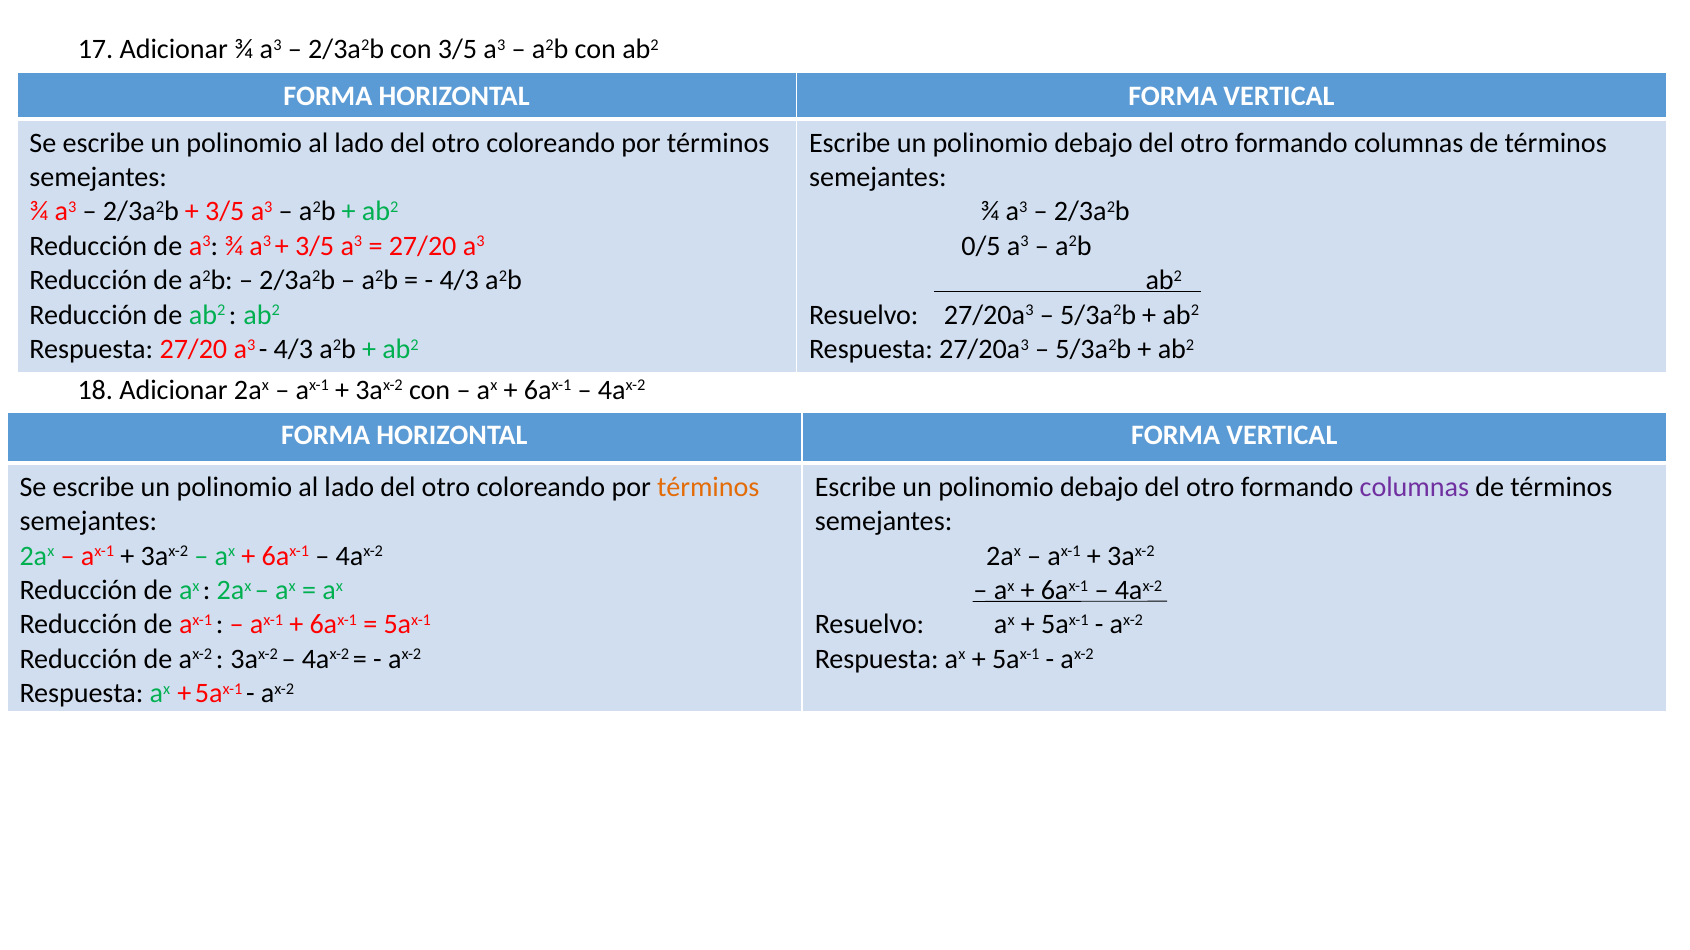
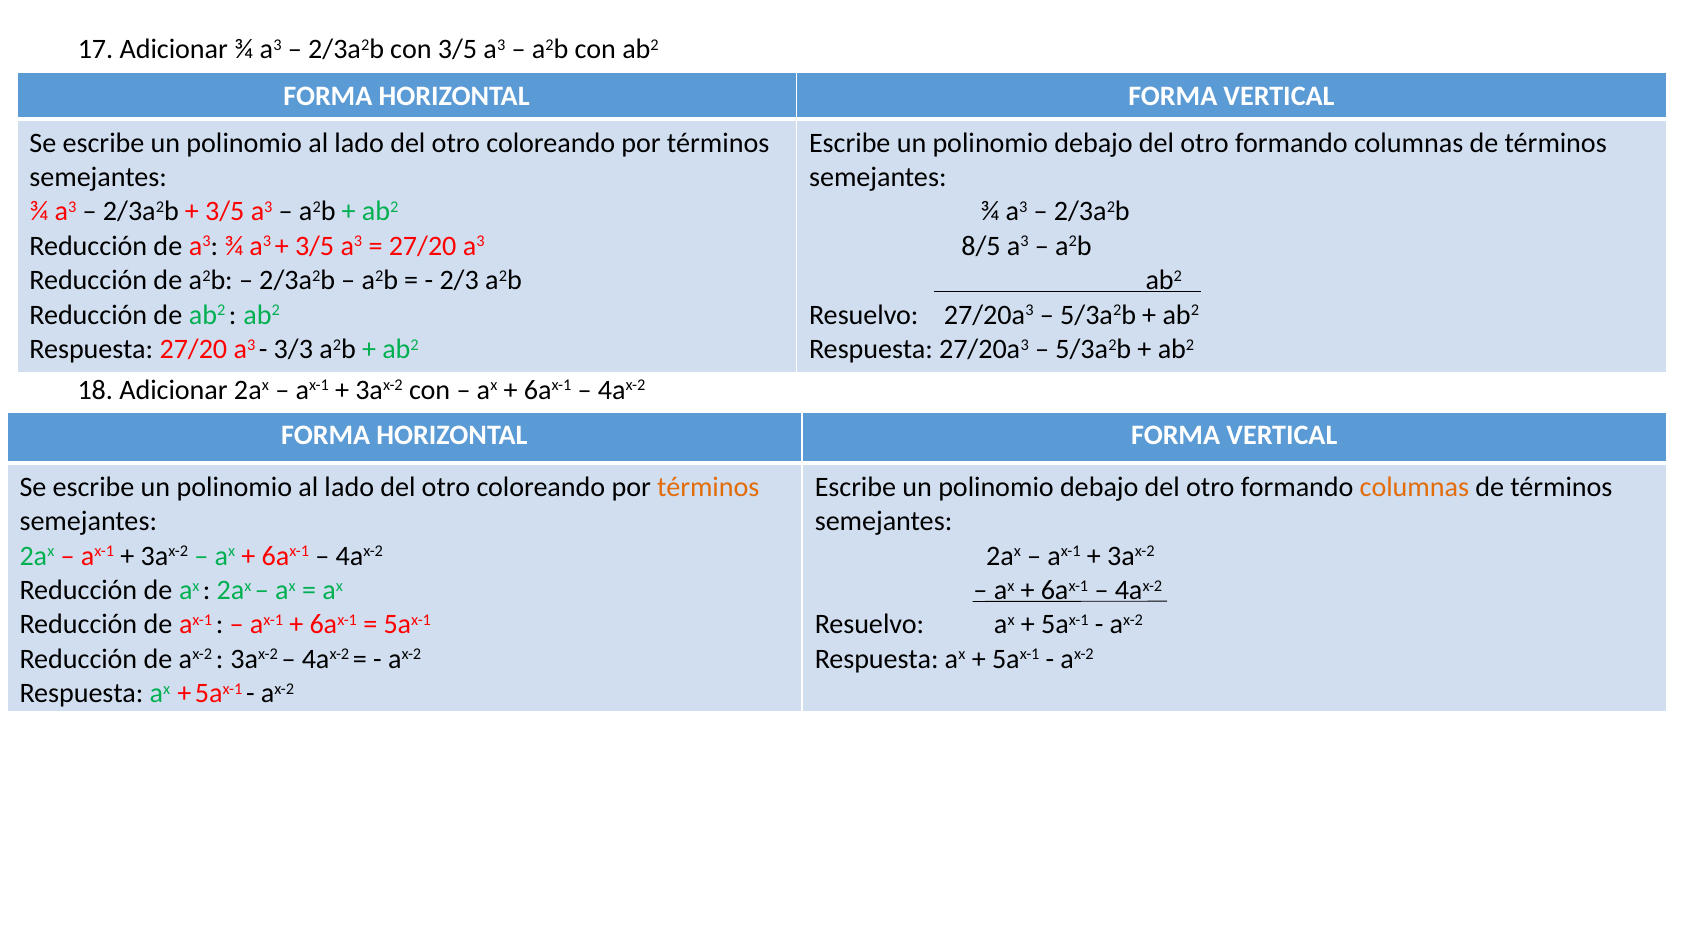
0/5: 0/5 -> 8/5
4/3 at (459, 281): 4/3 -> 2/3
4/3 at (293, 350): 4/3 -> 3/3
columnas at (1414, 487) colour: purple -> orange
